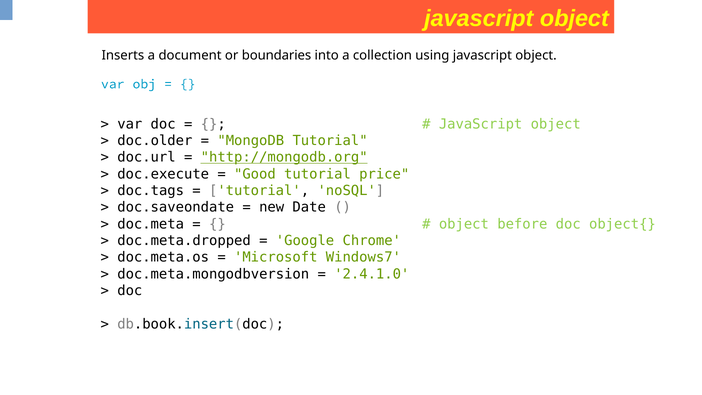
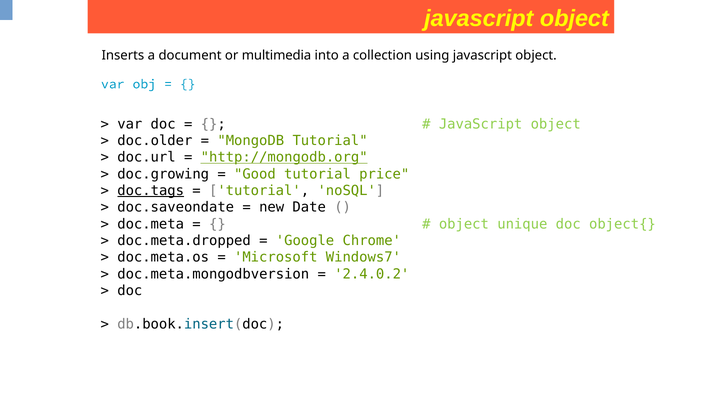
boundaries: boundaries -> multimedia
doc.execute: doc.execute -> doc.growing
doc.tags underline: none -> present
before: before -> unique
2.4.1.0: 2.4.1.0 -> 2.4.0.2
